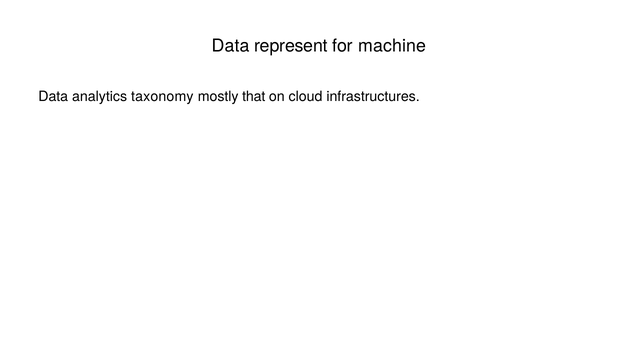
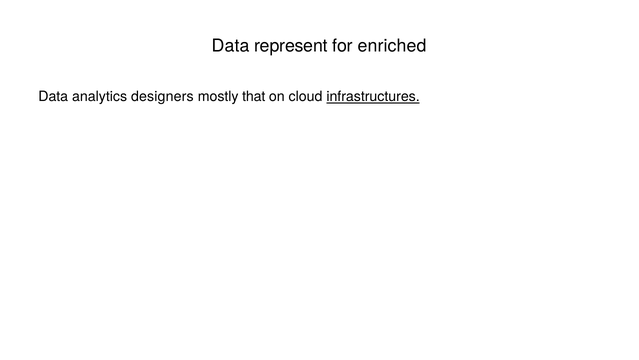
machine: machine -> enriched
taxonomy: taxonomy -> designers
infrastructures underline: none -> present
